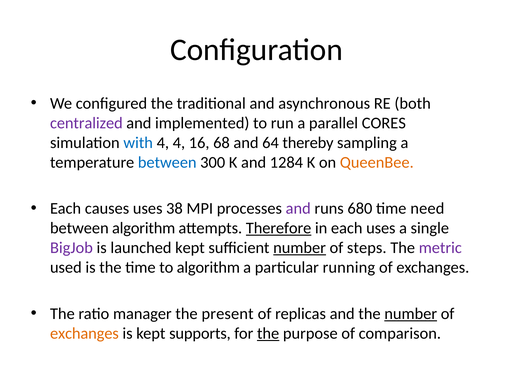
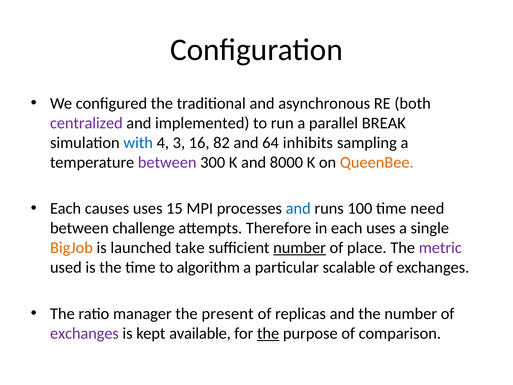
CORES: CORES -> BREAK
4 4: 4 -> 3
68: 68 -> 82
thereby: thereby -> inhibits
between at (167, 162) colour: blue -> purple
1284: 1284 -> 8000
38: 38 -> 15
and at (298, 208) colour: purple -> blue
680: 680 -> 100
between algorithm: algorithm -> challenge
Therefore underline: present -> none
BigJob colour: purple -> orange
launched kept: kept -> take
steps: steps -> place
running: running -> scalable
number at (411, 313) underline: present -> none
exchanges at (84, 333) colour: orange -> purple
supports: supports -> available
